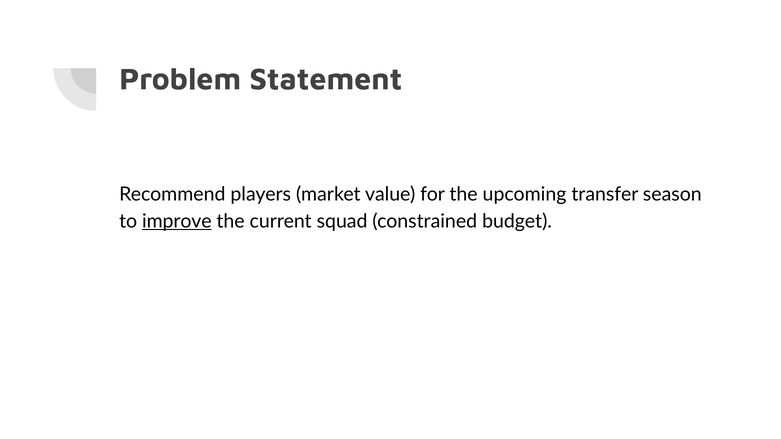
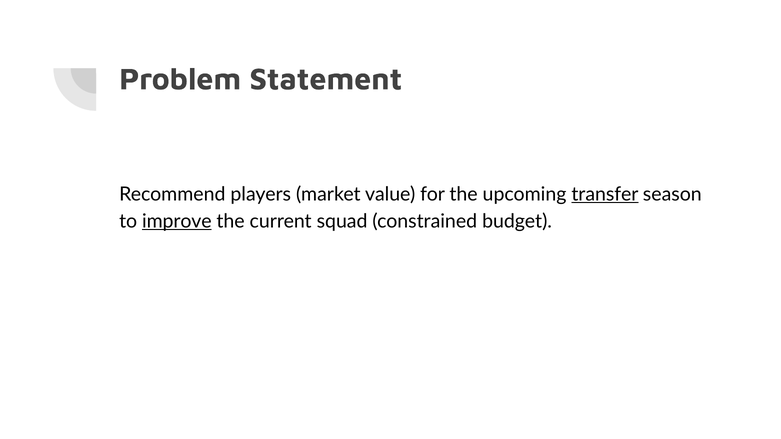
transfer underline: none -> present
